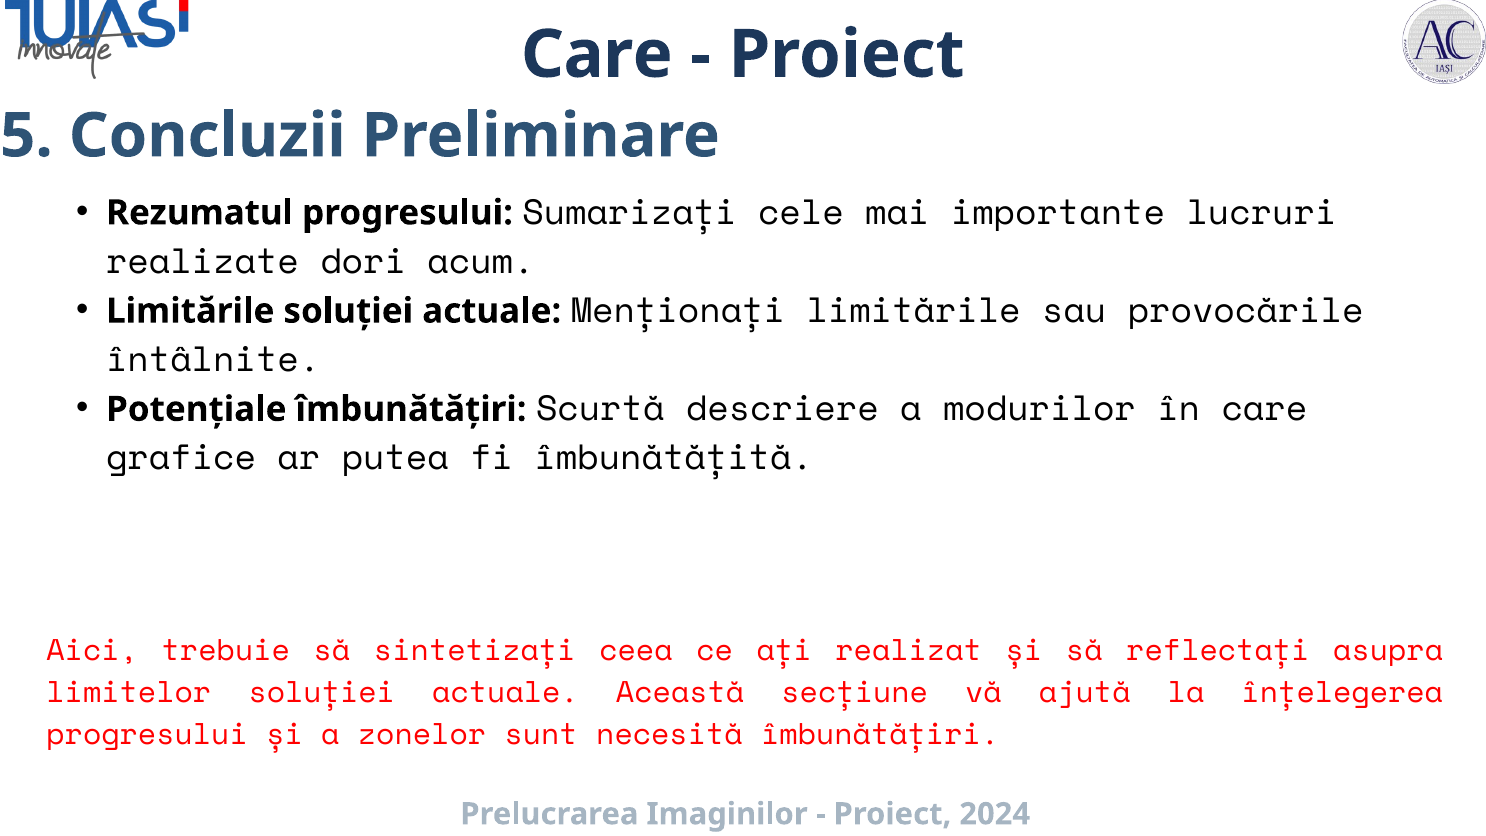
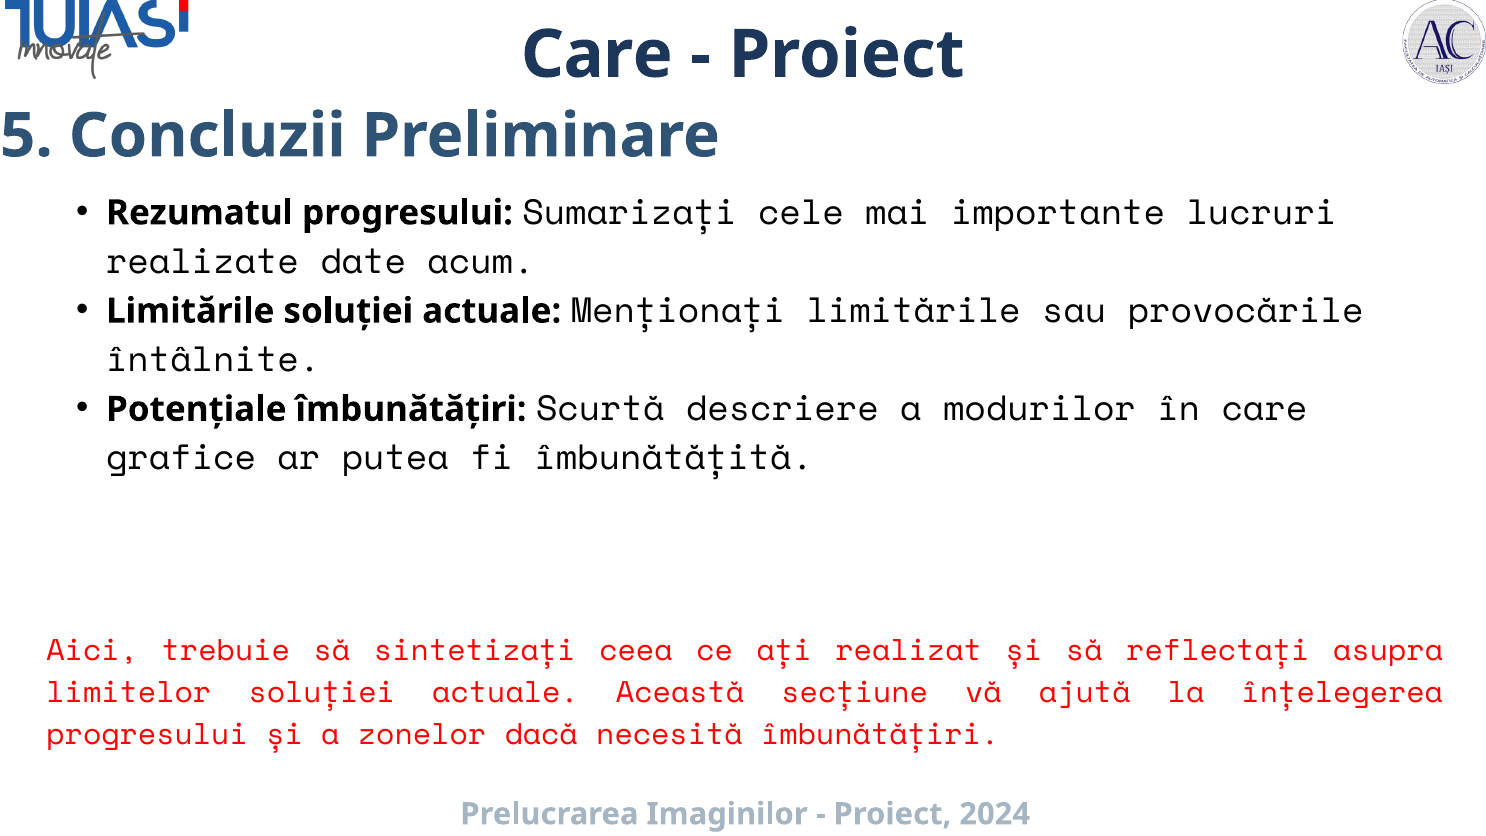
dori: dori -> date
sunt: sunt -> dacă
